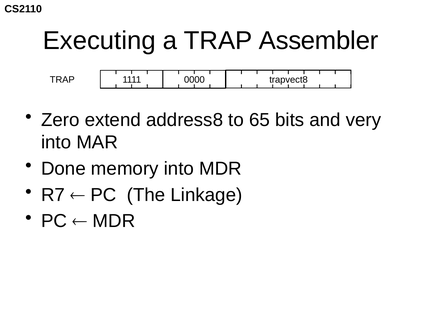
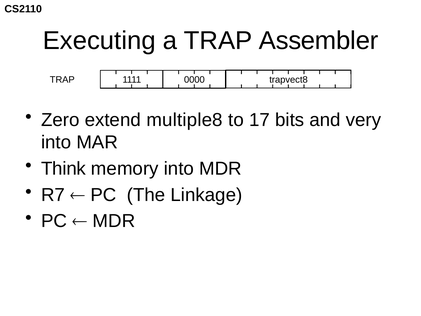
address8: address8 -> multiple8
65: 65 -> 17
Done: Done -> Think
